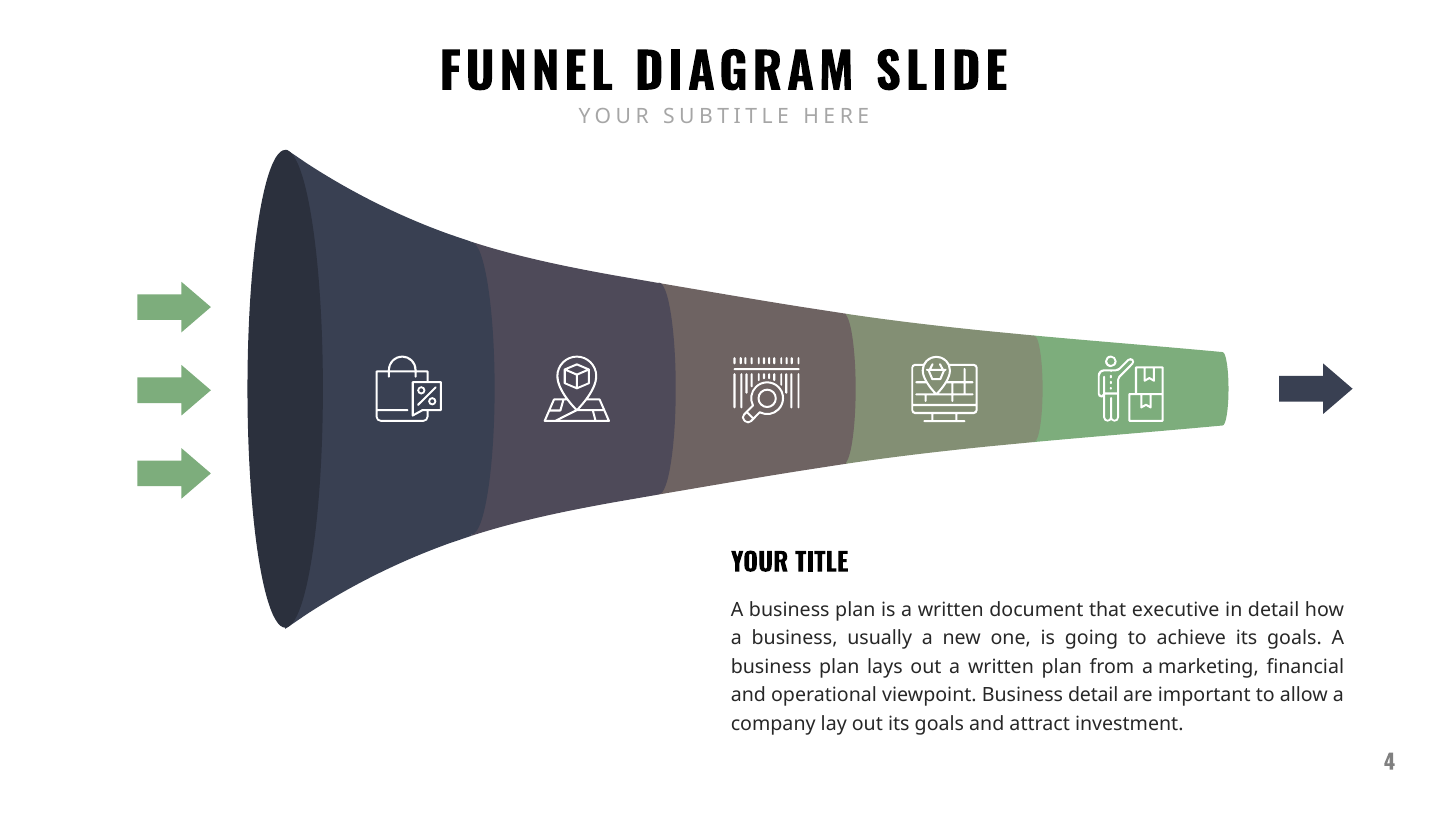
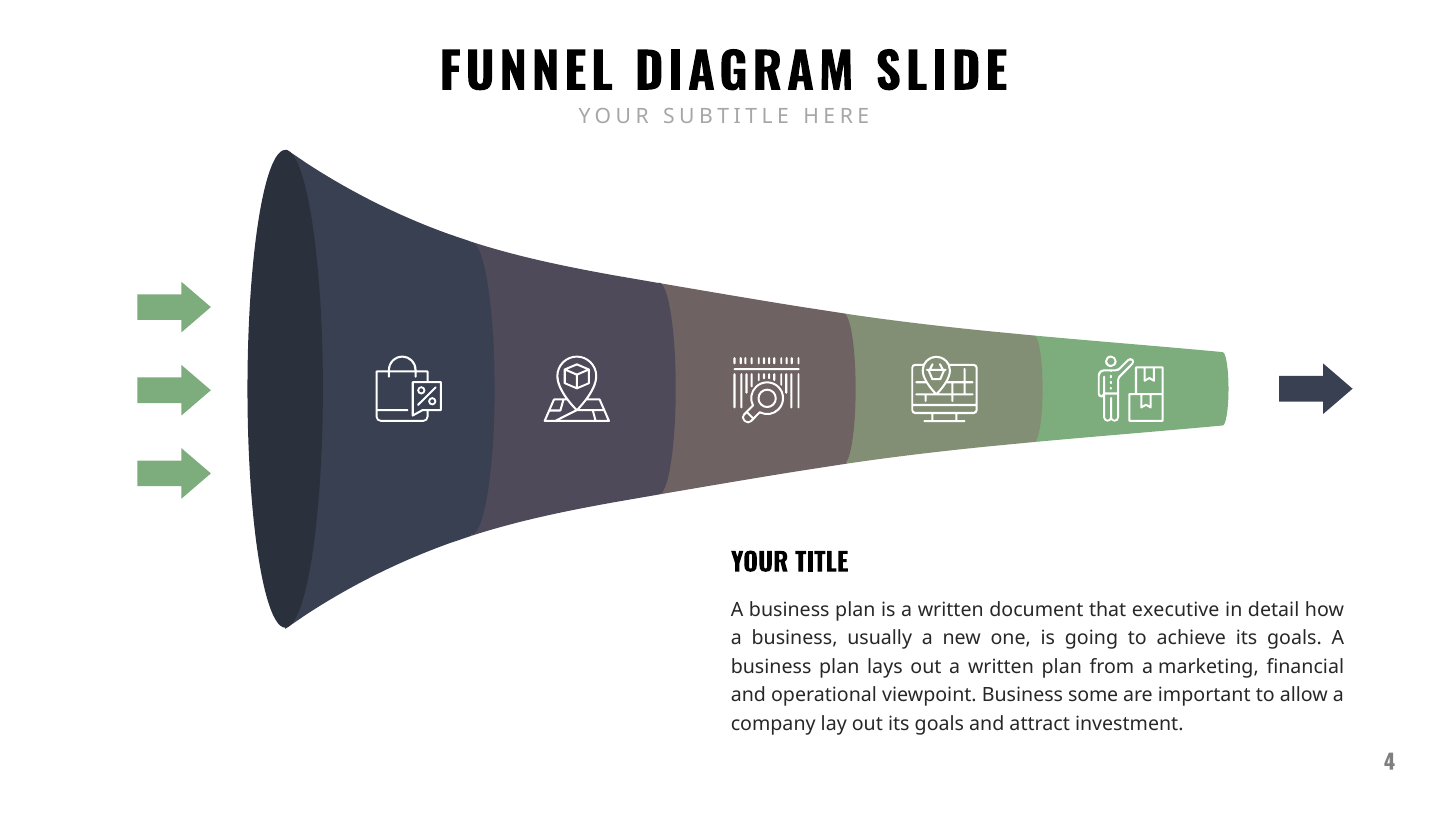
Business detail: detail -> some
